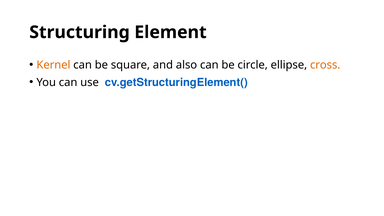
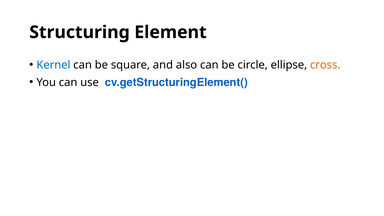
Kernel colour: orange -> blue
